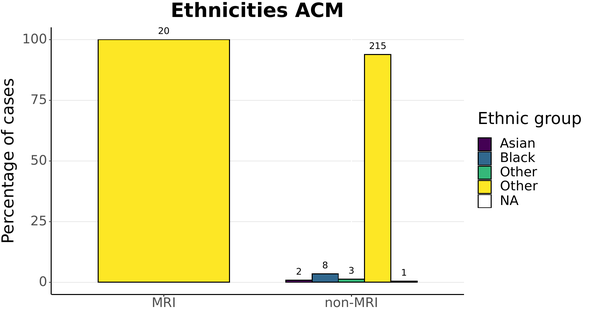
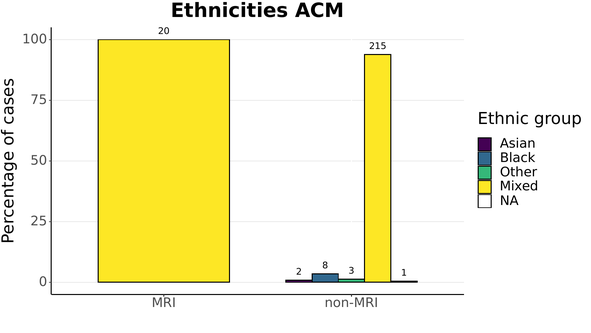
Other at (519, 186): Other -> Mixed
